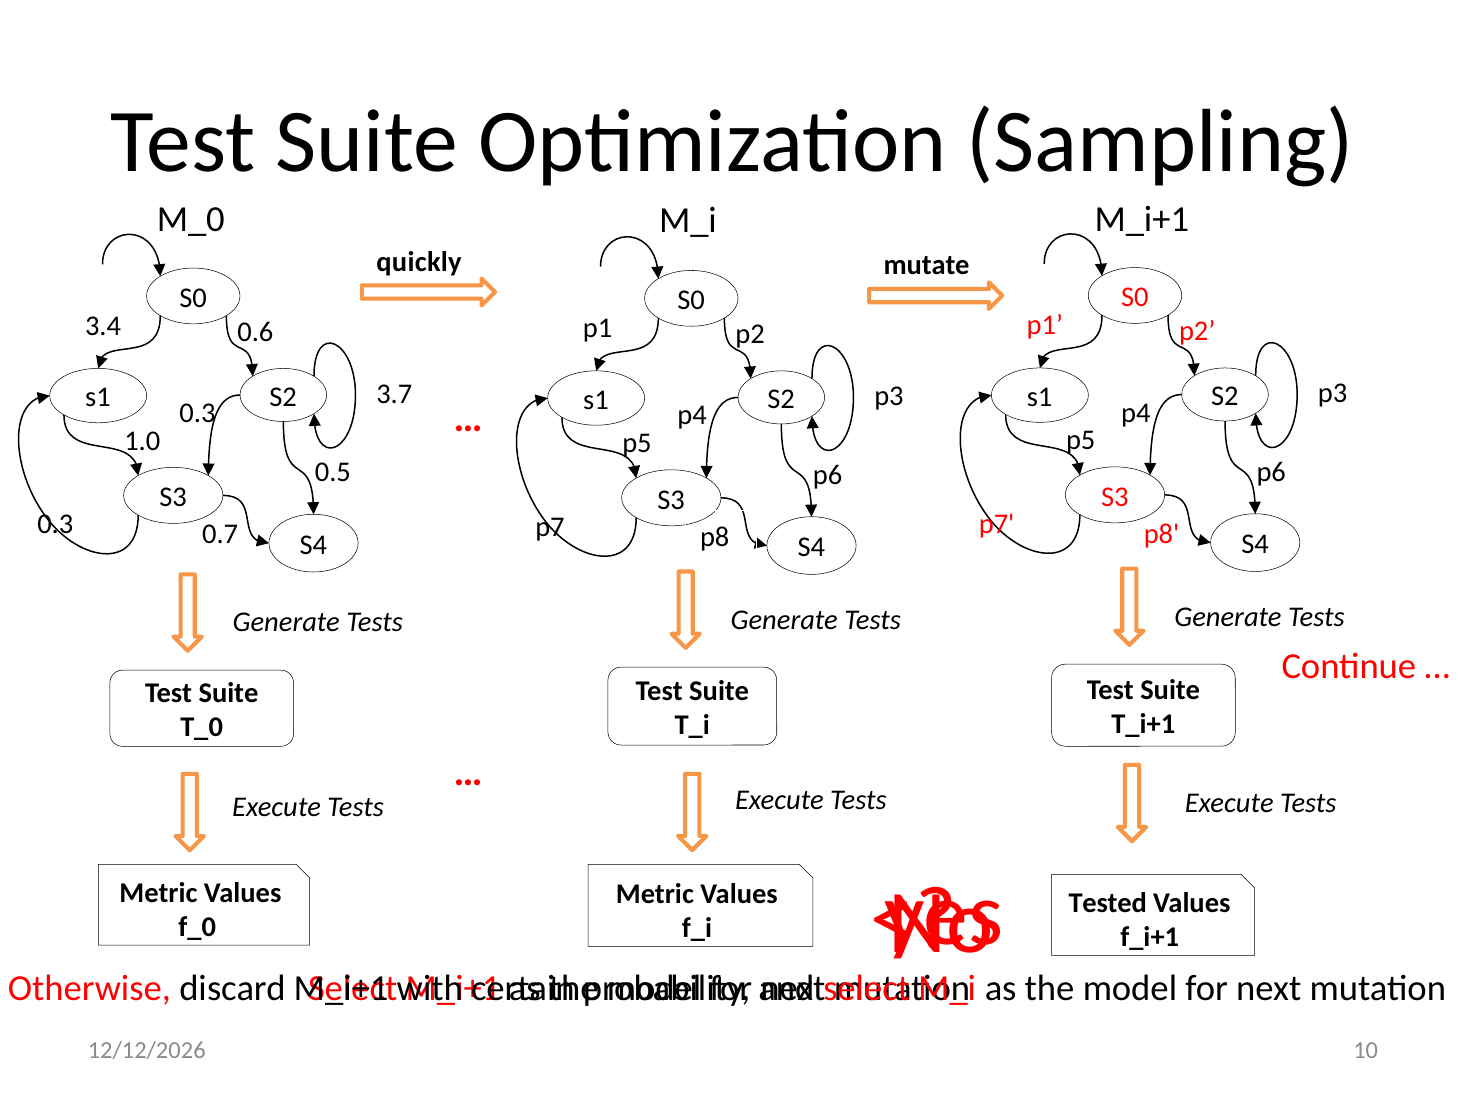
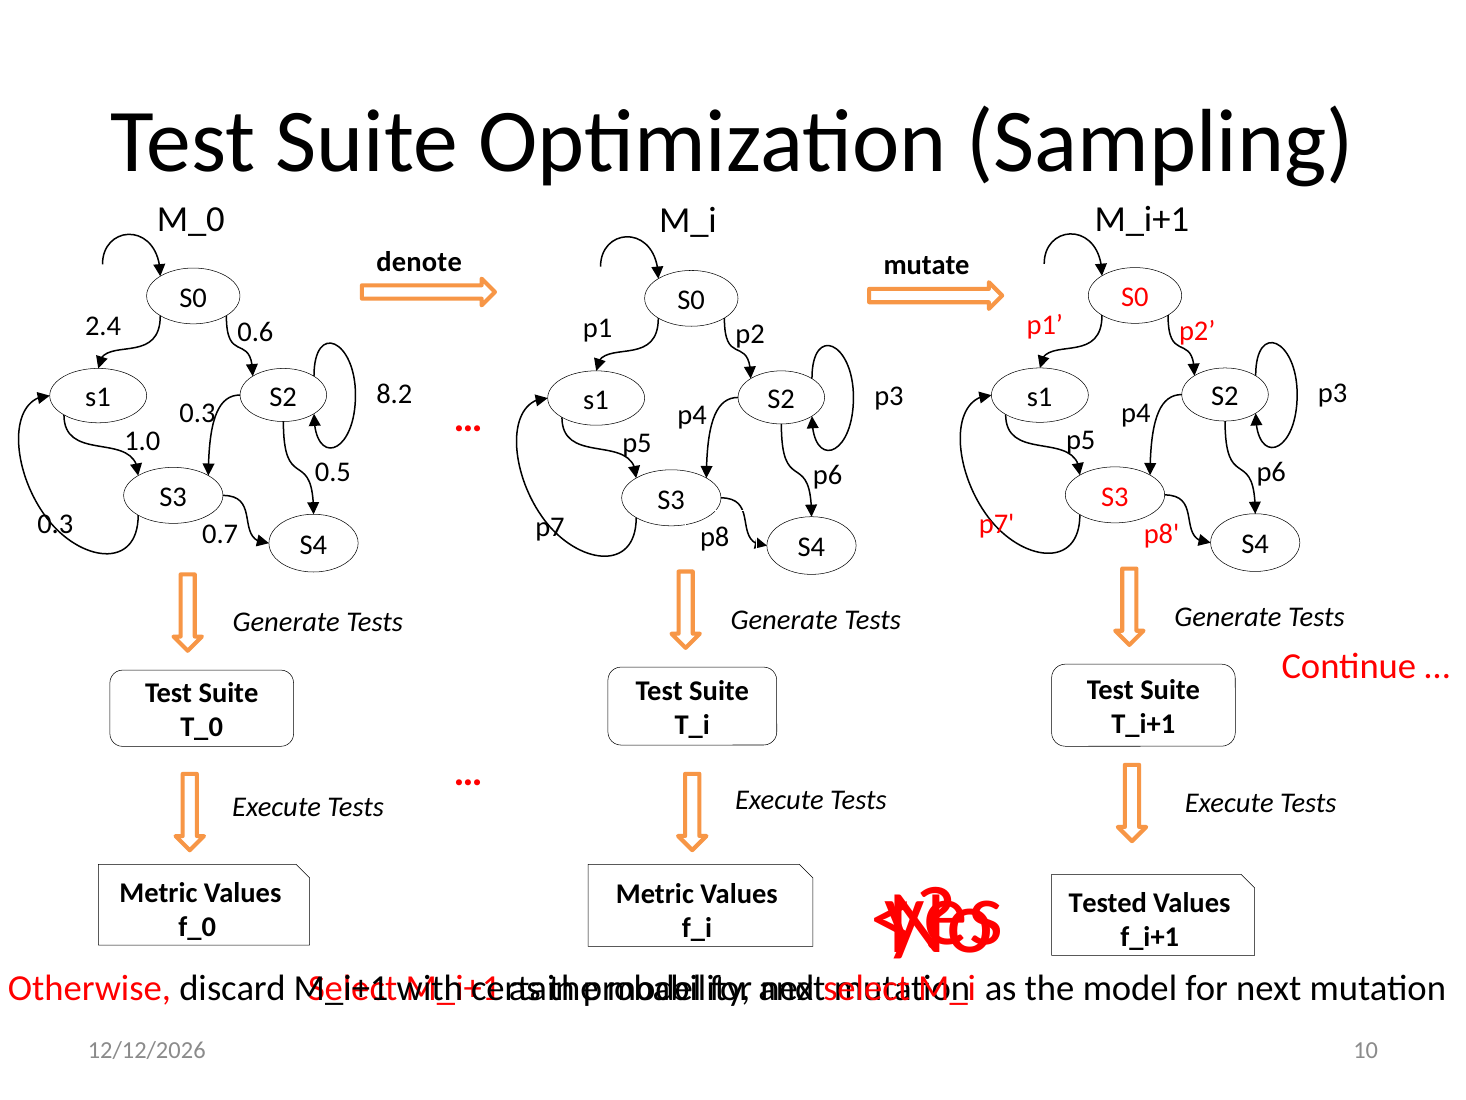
quickly: quickly -> denote
3.4: 3.4 -> 2.4
3.7: 3.7 -> 8.2
